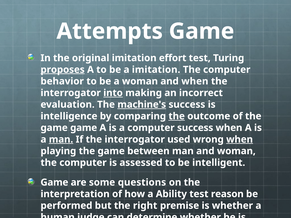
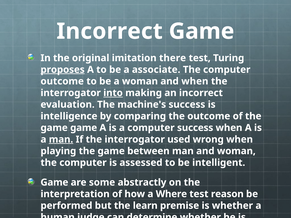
Attempts at (110, 31): Attempts -> Incorrect
effort: effort -> there
a imitation: imitation -> associate
behavior at (62, 81): behavior -> outcome
machine's underline: present -> none
the at (177, 116) underline: present -> none
when at (240, 140) underline: present -> none
questions: questions -> abstractly
Ability: Ability -> Where
right: right -> learn
